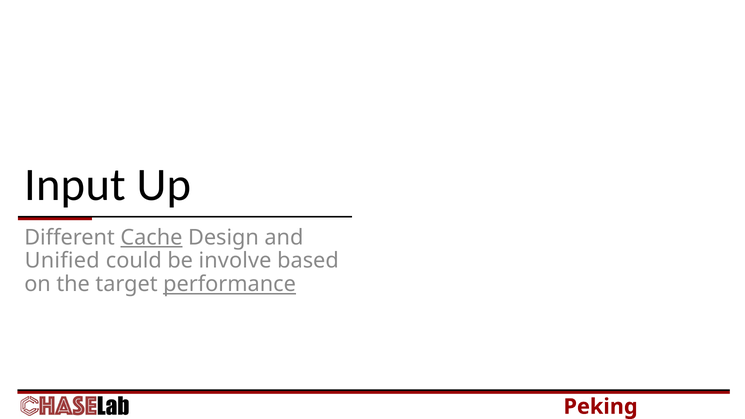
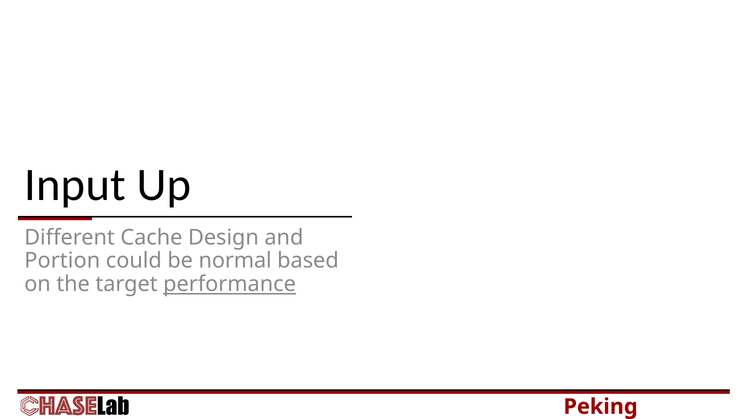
Cache underline: present -> none
Unified: Unified -> Portion
involve: involve -> normal
